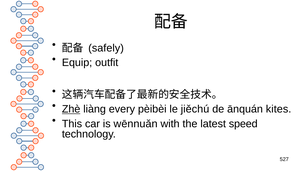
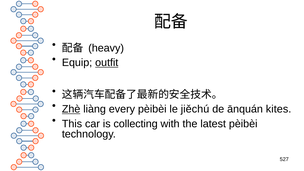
safely: safely -> heavy
outfit underline: none -> present
wēnnuǎn: wēnnuǎn -> collecting
latest speed: speed -> pèibèi
